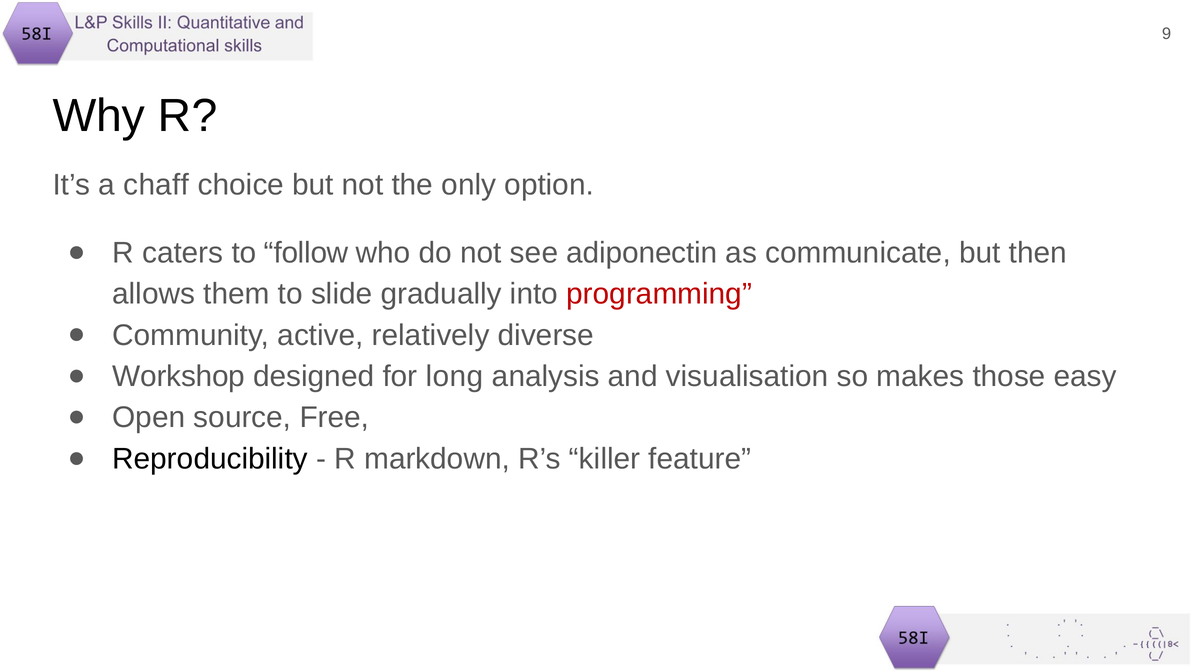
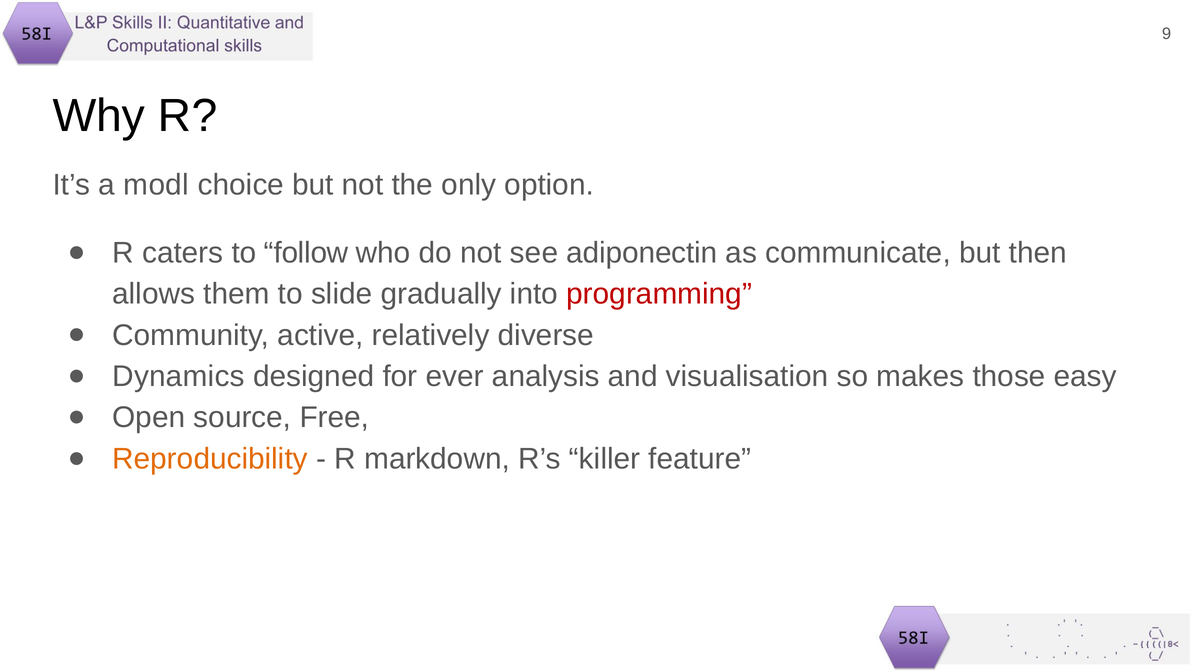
chaff: chaff -> modl
Workshop: Workshop -> Dynamics
long: long -> ever
Reproducibility colour: black -> orange
